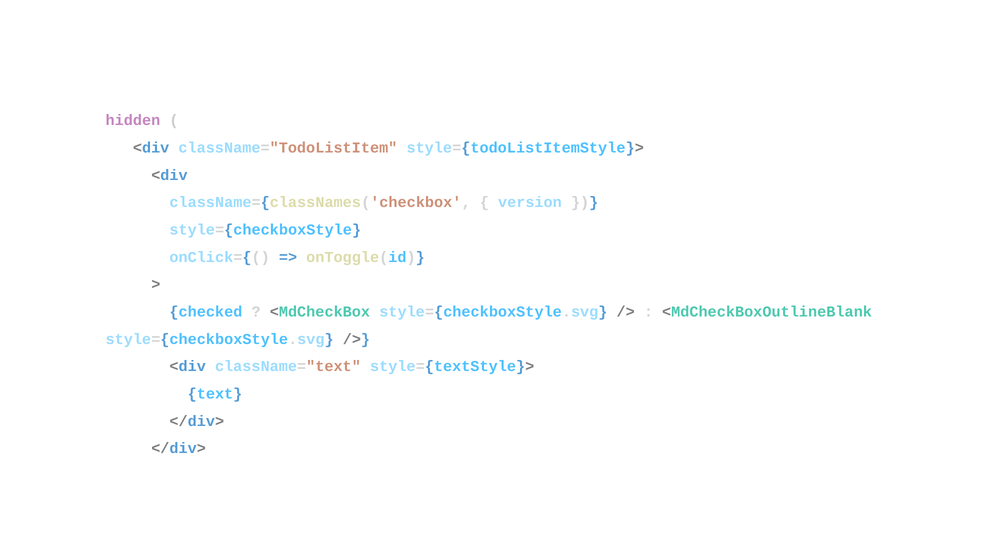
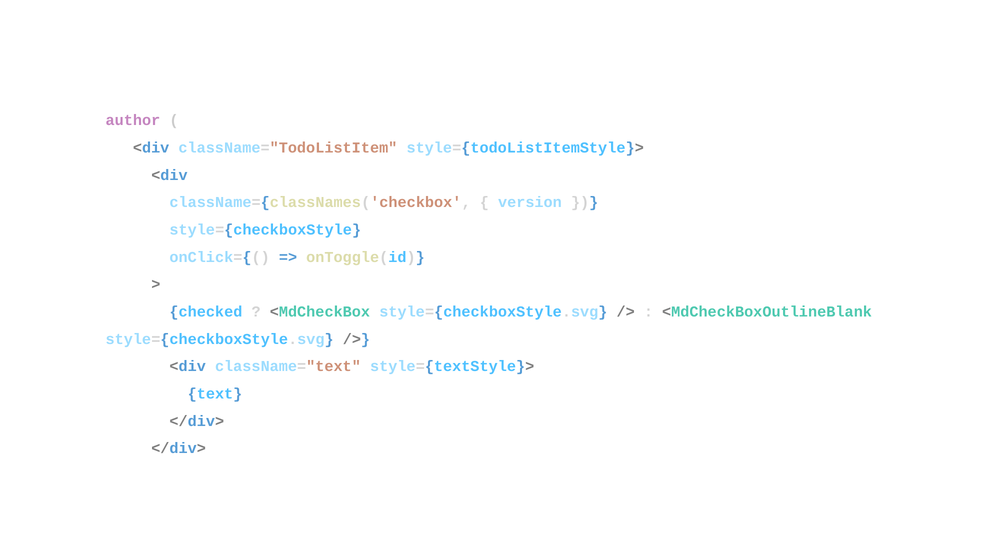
hidden: hidden -> author
